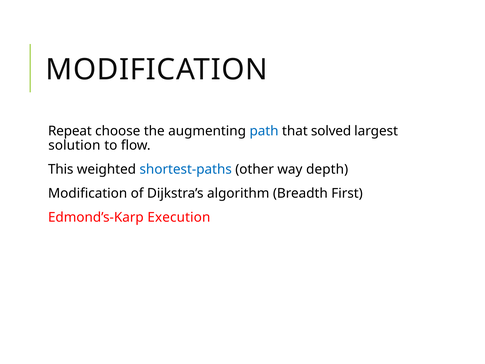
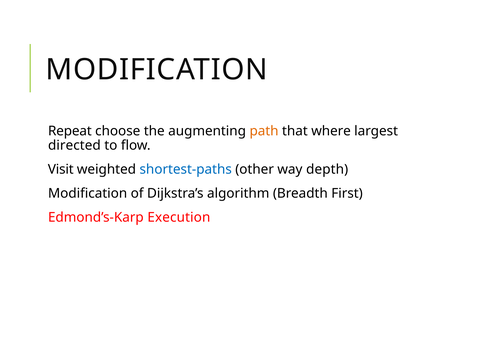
path colour: blue -> orange
solved: solved -> where
solution: solution -> directed
This: This -> Visit
